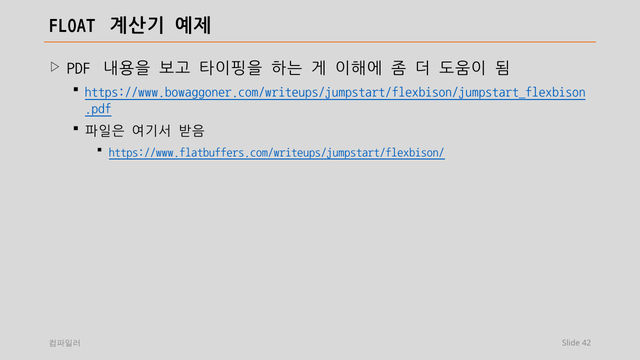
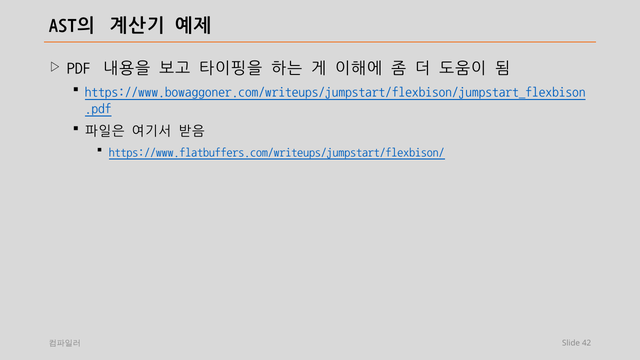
FLOAT: FLOAT -> AST의
